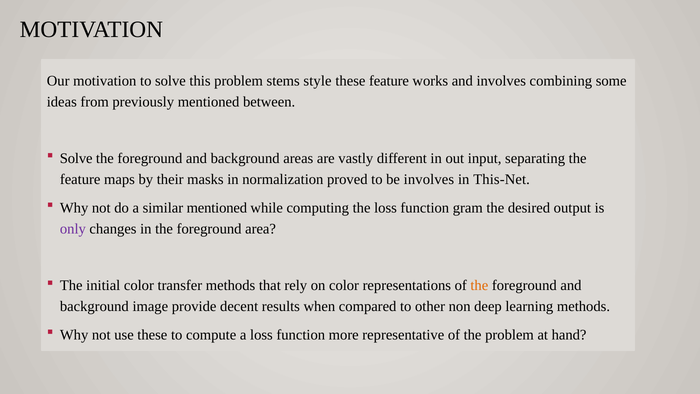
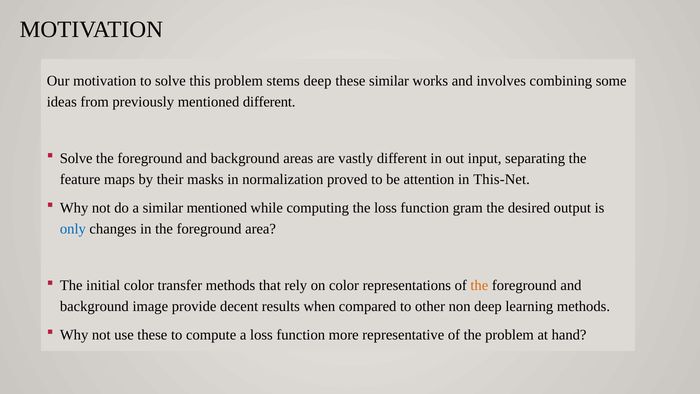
stems style: style -> deep
these feature: feature -> similar
mentioned between: between -> different
be involves: involves -> attention
only colour: purple -> blue
